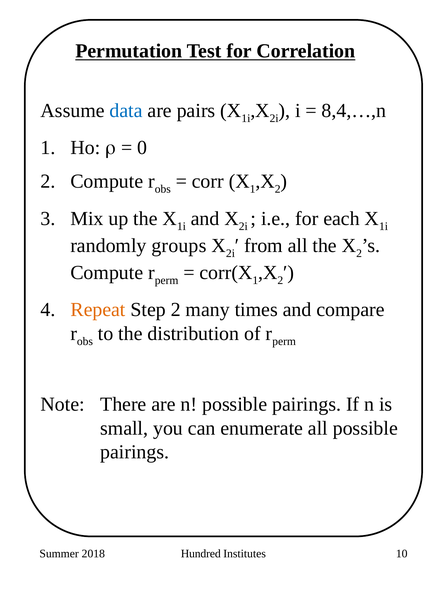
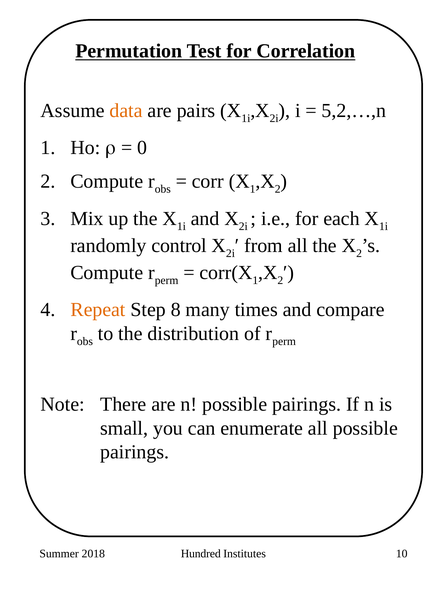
data colour: blue -> orange
8,4,…,n: 8,4,…,n -> 5,2,…,n
groups: groups -> control
Step 2: 2 -> 8
